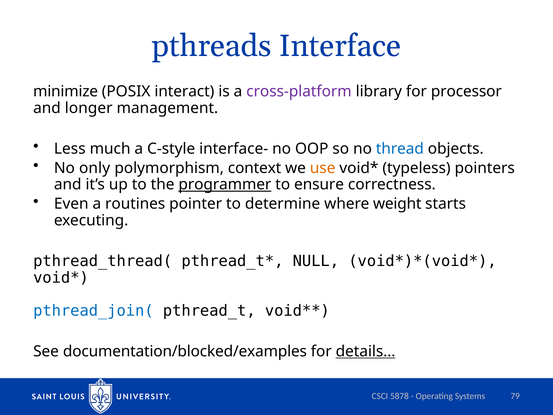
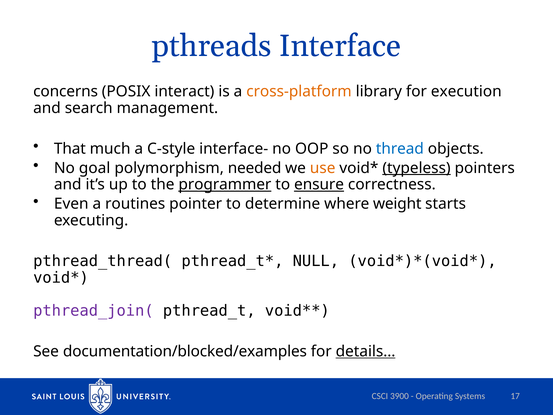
minimize: minimize -> concerns
cross-platform colour: purple -> orange
processor: processor -> execution
longer: longer -> search
Less: Less -> That
only: only -> goal
context: context -> needed
typeless underline: none -> present
ensure underline: none -> present
pthread_join( colour: blue -> purple
5878: 5878 -> 3900
79: 79 -> 17
